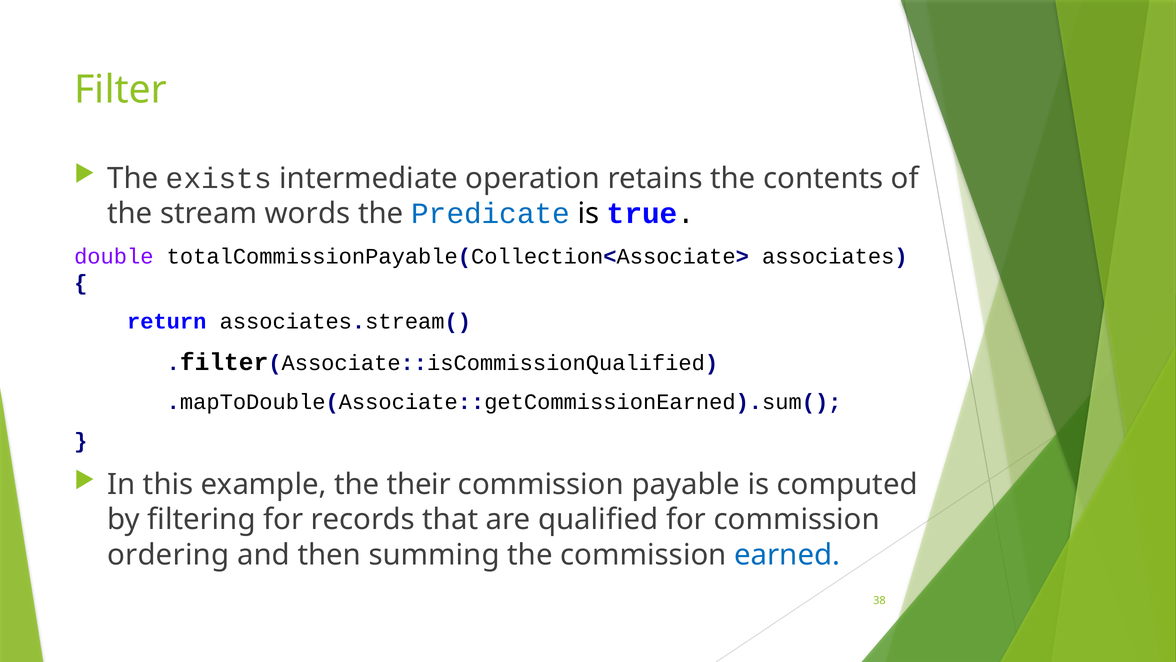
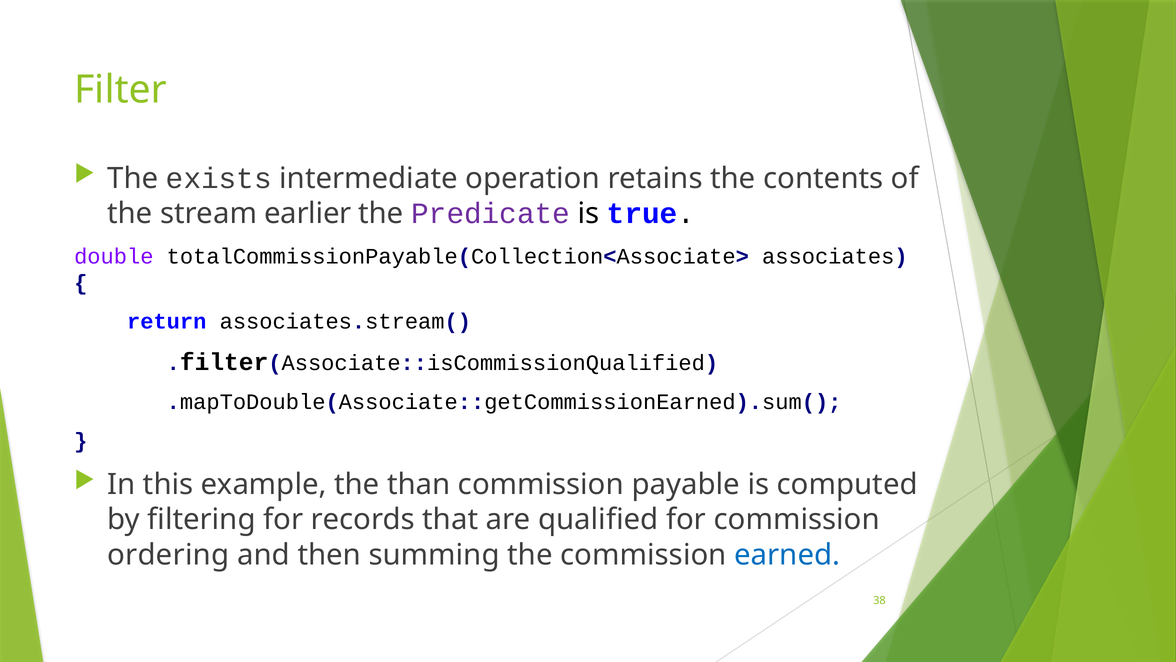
words: words -> earlier
Predicate colour: blue -> purple
their: their -> than
